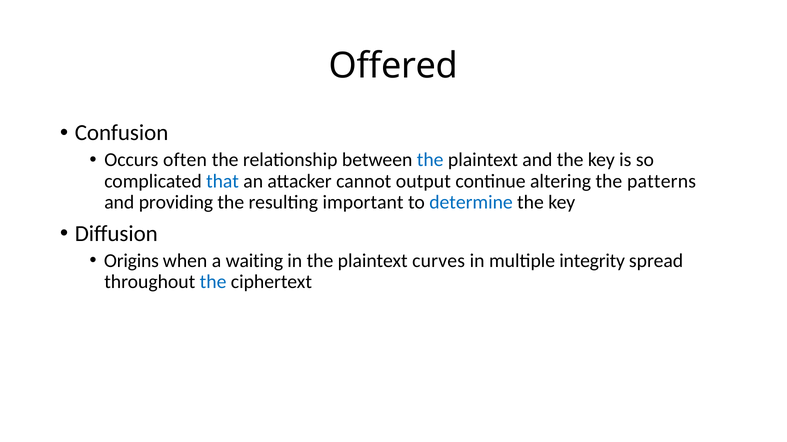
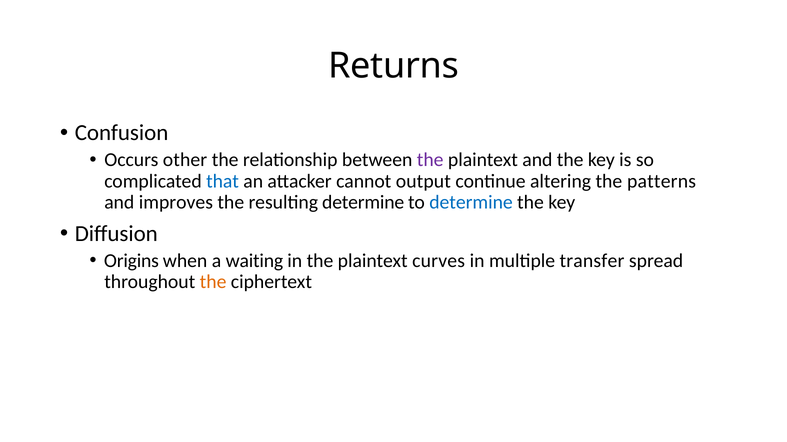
Offered: Offered -> Returns
often: often -> other
the at (430, 160) colour: blue -> purple
providing: providing -> improves
resulting important: important -> determine
integrity: integrity -> transfer
the at (213, 282) colour: blue -> orange
